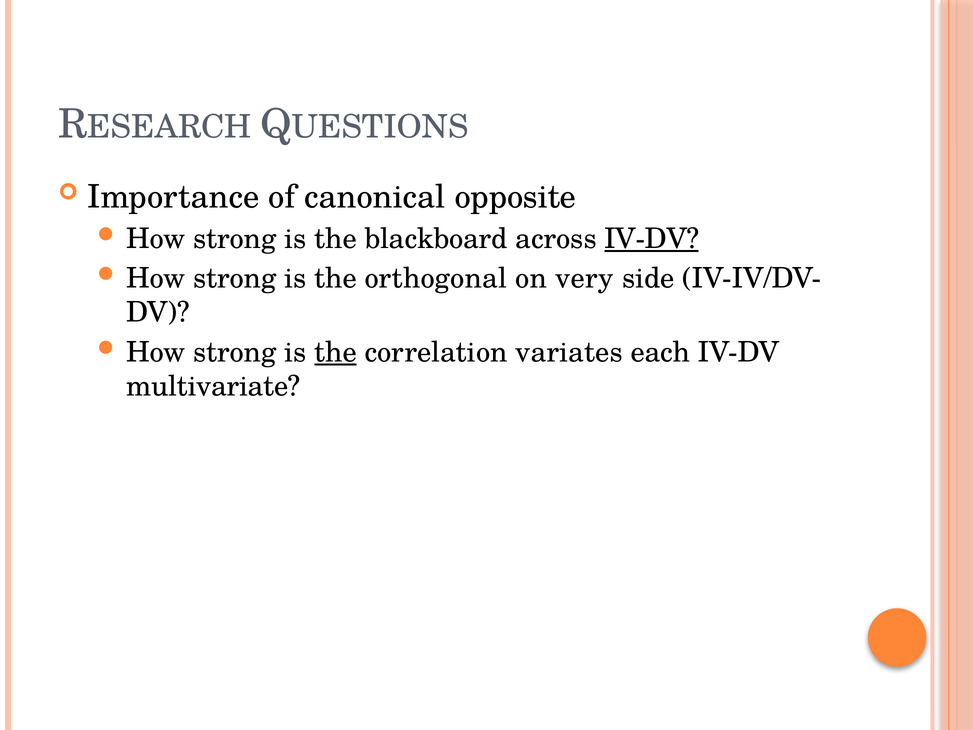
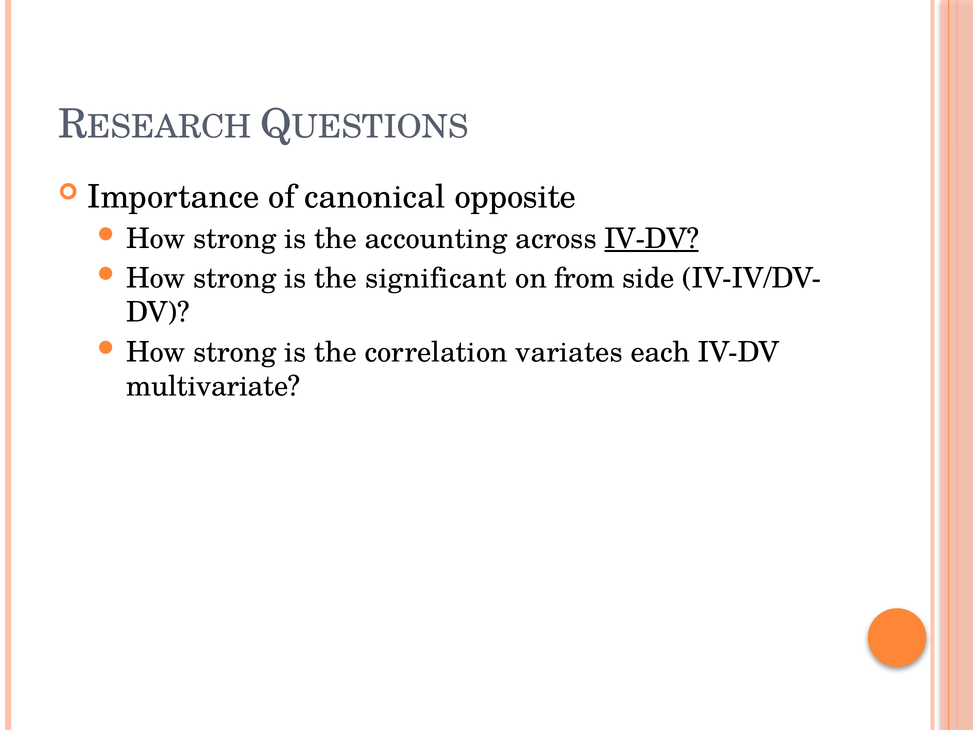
blackboard: blackboard -> accounting
orthogonal: orthogonal -> significant
very: very -> from
the at (336, 352) underline: present -> none
